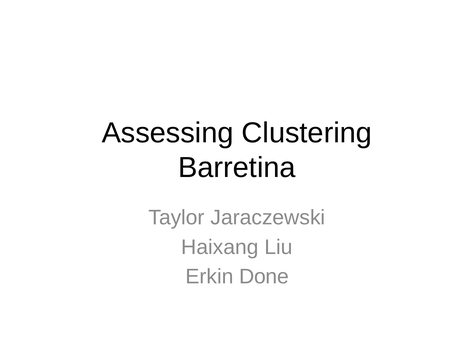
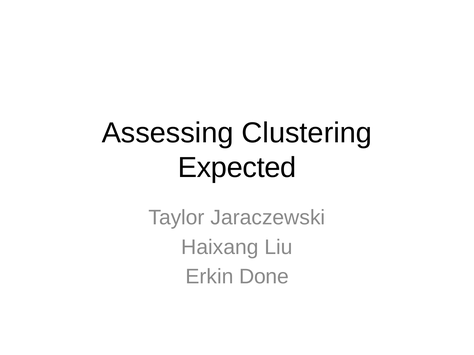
Barretina: Barretina -> Expected
